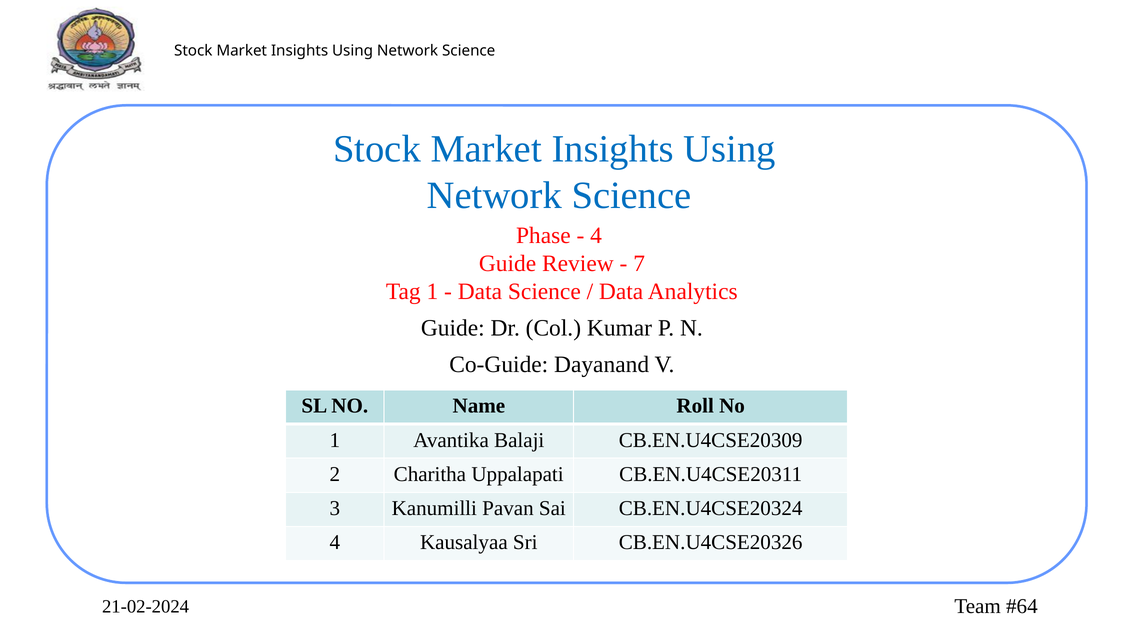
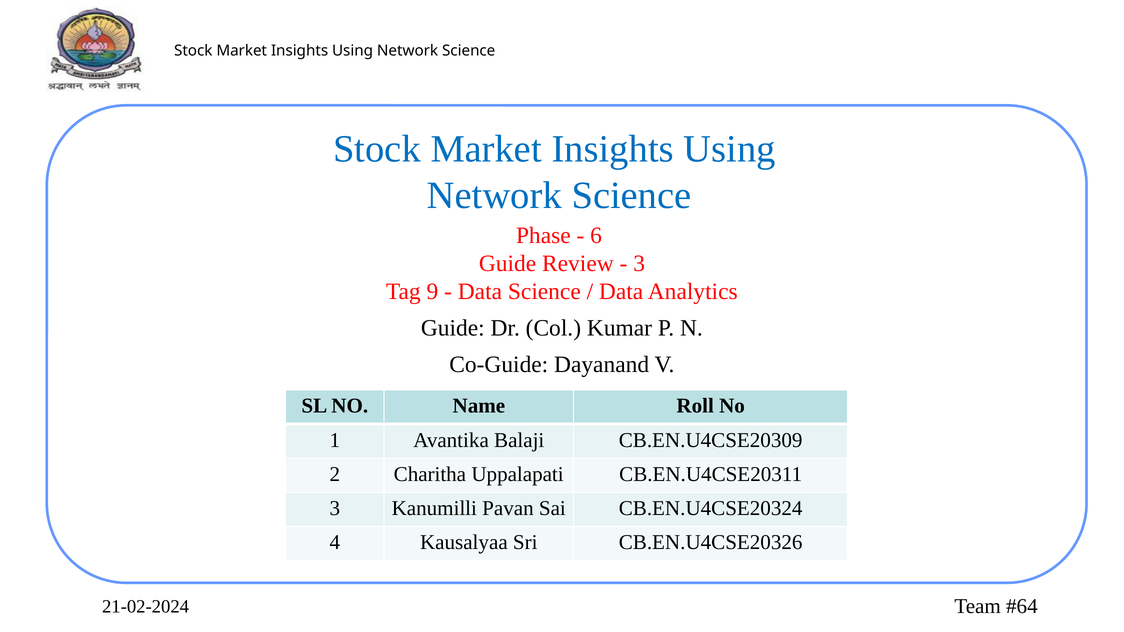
4 at (596, 236): 4 -> 6
7 at (639, 264): 7 -> 3
Tag 1: 1 -> 9
